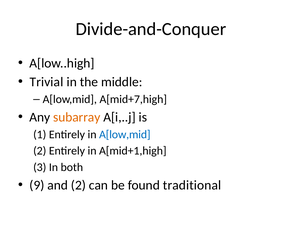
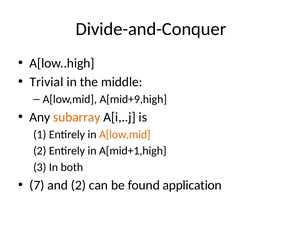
A[mid+7,high: A[mid+7,high -> A[mid+9,high
A[low,mid at (125, 135) colour: blue -> orange
9: 9 -> 7
traditional: traditional -> application
